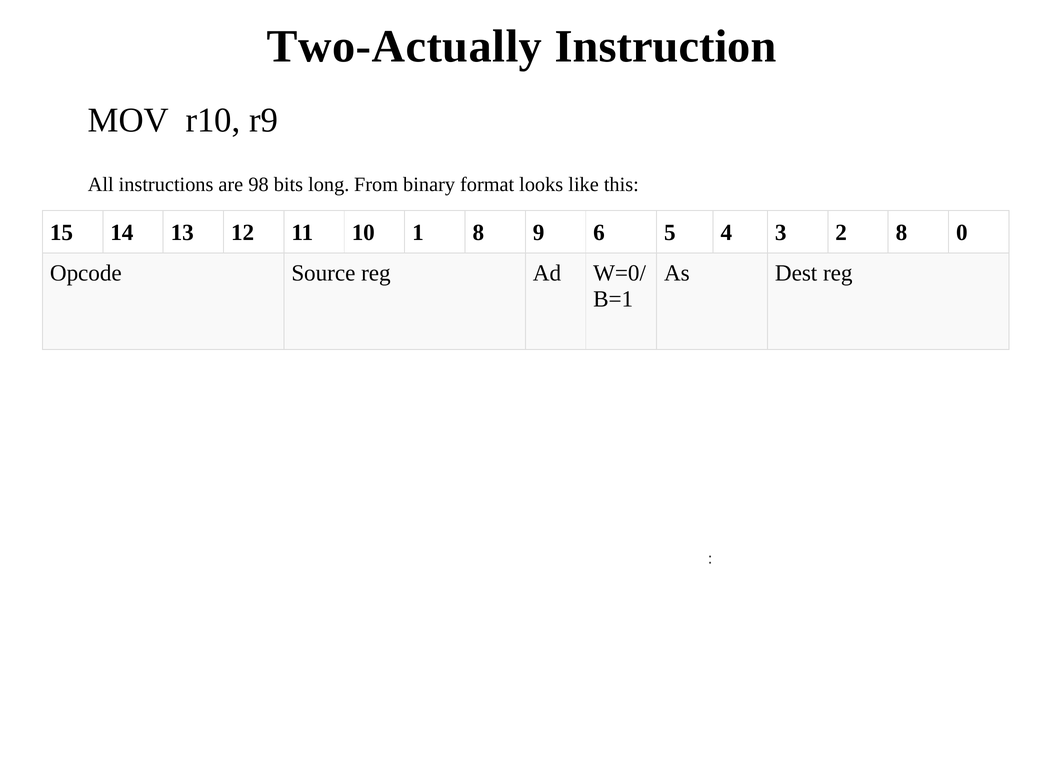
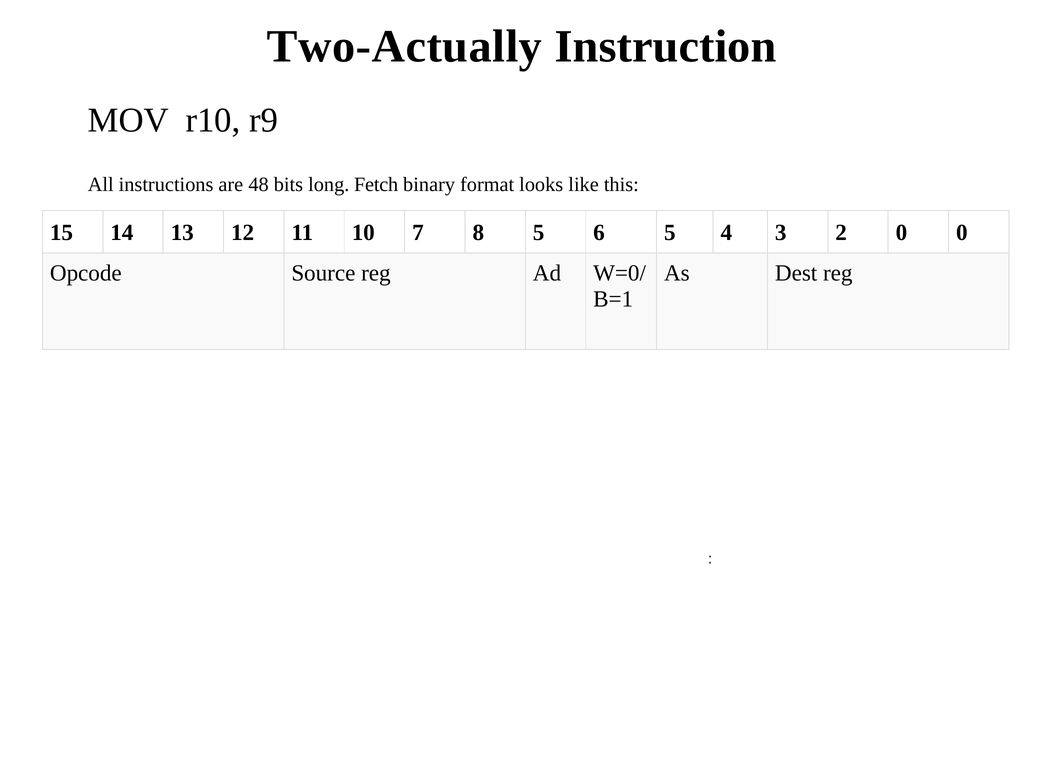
98: 98 -> 48
From: From -> Fetch
1: 1 -> 7
8 9: 9 -> 5
2 8: 8 -> 0
